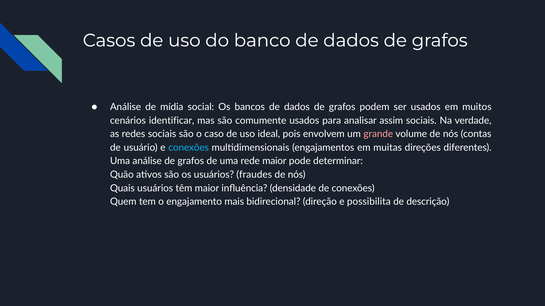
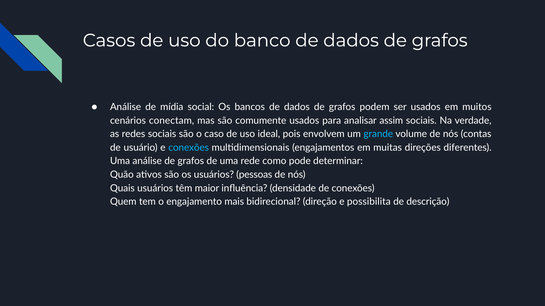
identificar: identificar -> conectam
grande colour: pink -> light blue
rede maior: maior -> como
fraudes: fraudes -> pessoas
